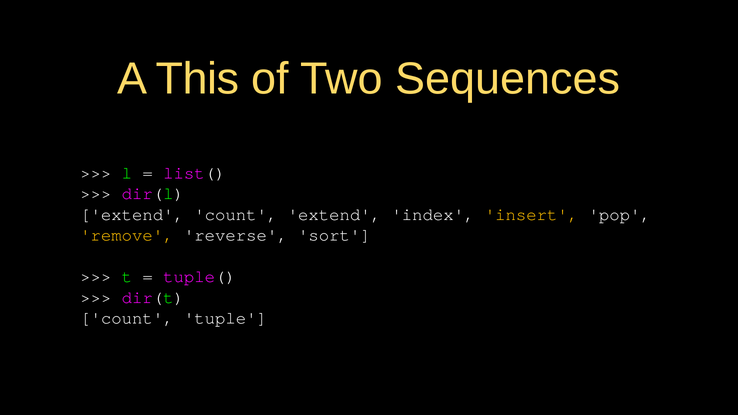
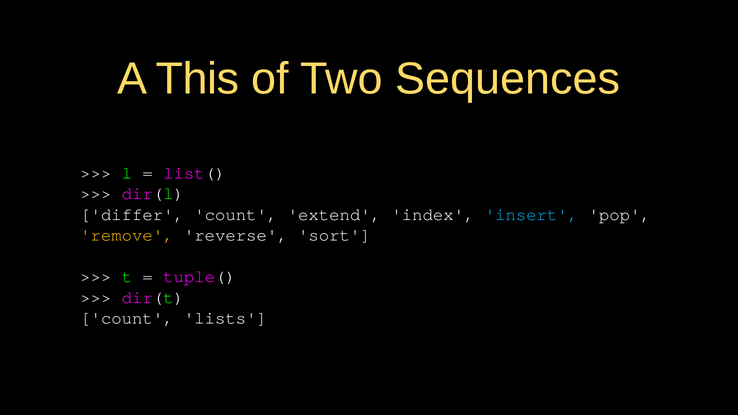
extend at (132, 215): extend -> differ
insert colour: yellow -> light blue
tuple: tuple -> lists
